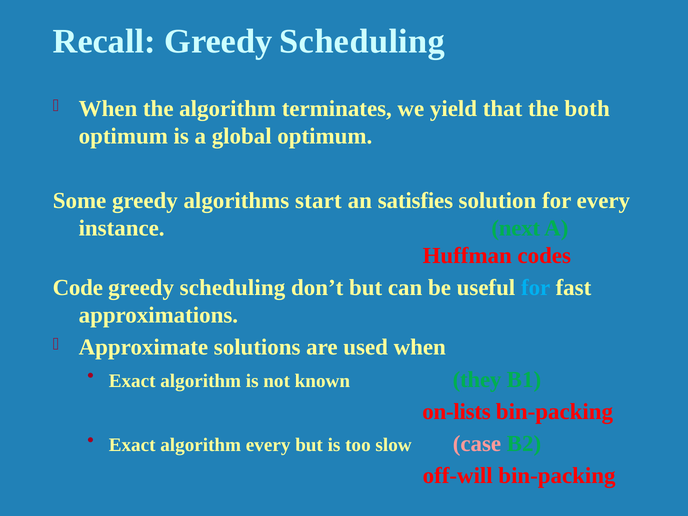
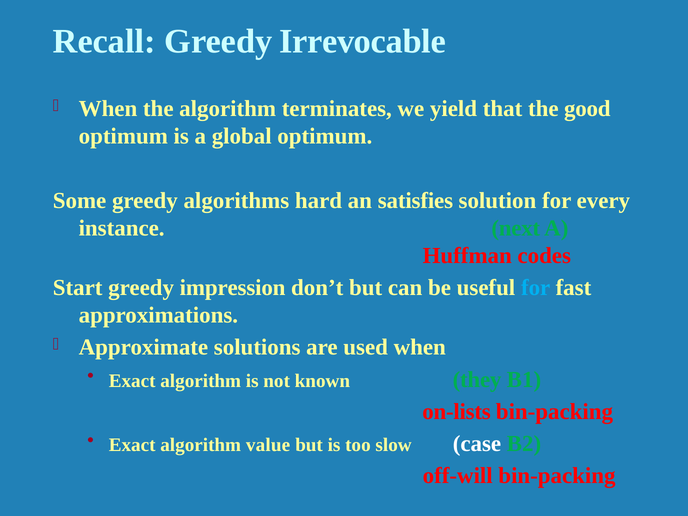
Recall Greedy Scheduling: Scheduling -> Irrevocable
both: both -> good
start: start -> hard
Code: Code -> Start
scheduling at (232, 288): scheduling -> impression
algorithm every: every -> value
case colour: pink -> white
